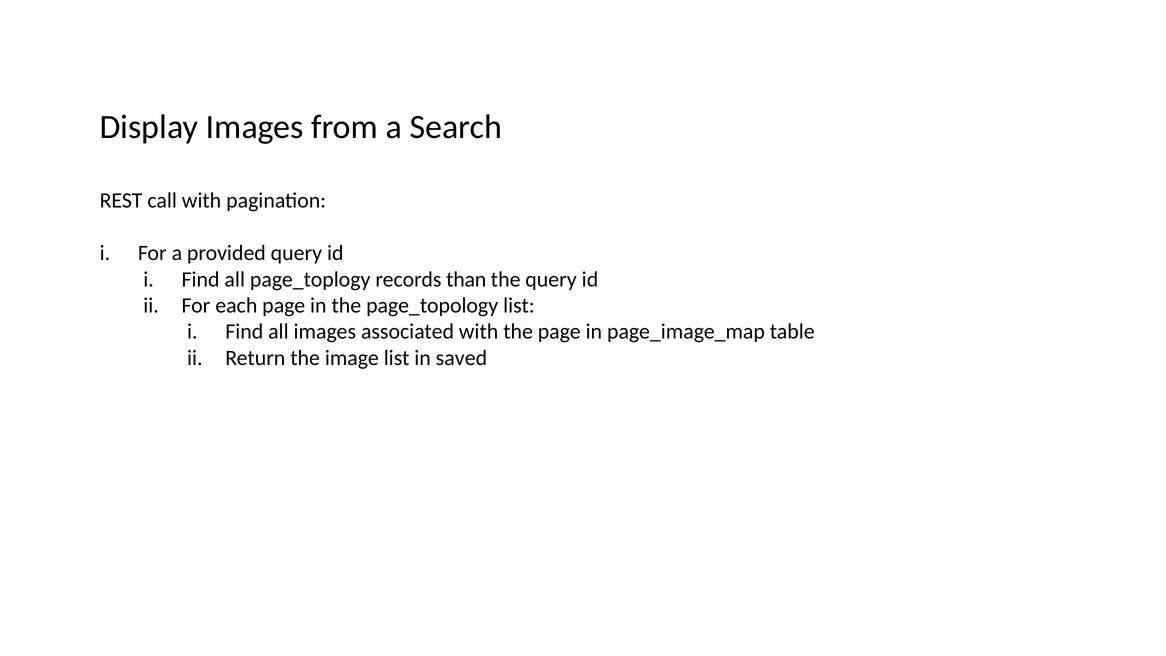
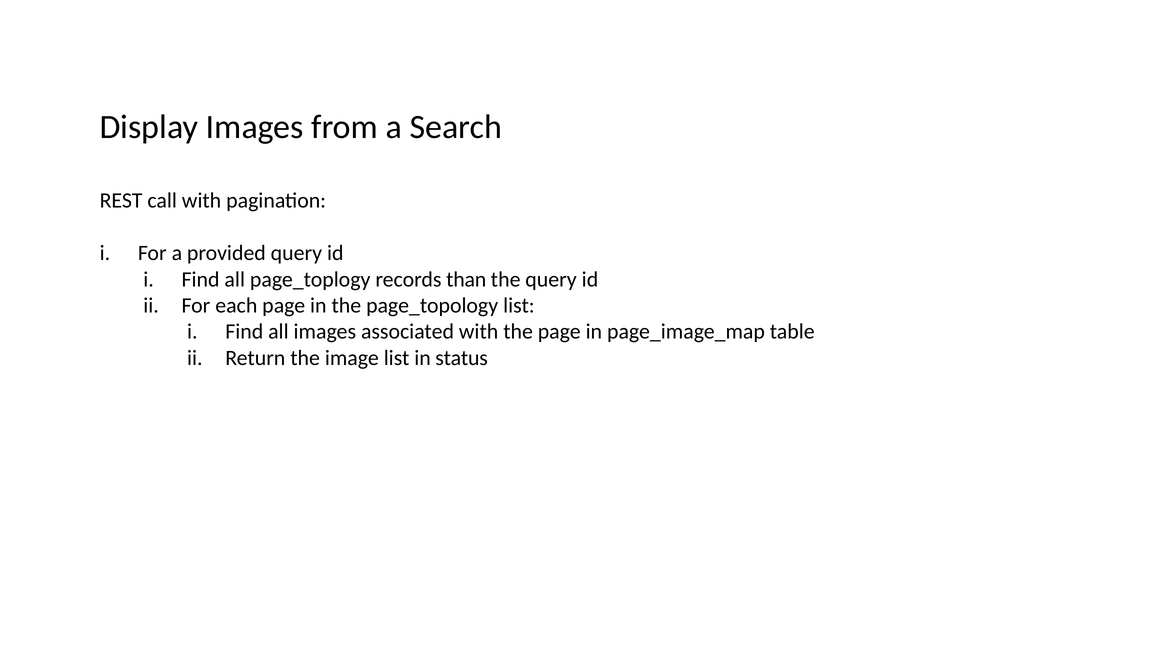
saved: saved -> status
